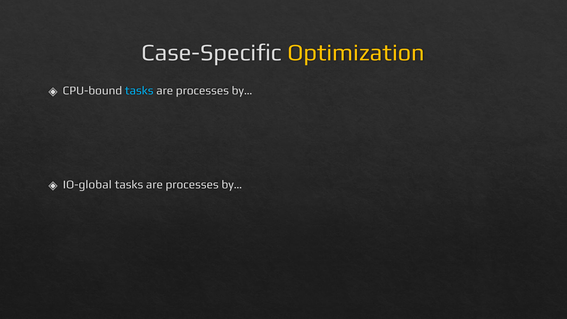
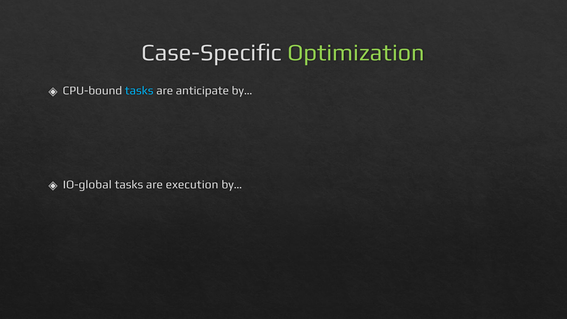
Optimization colour: yellow -> light green
processes at (202, 91): processes -> anticipate
processes at (192, 184): processes -> execution
